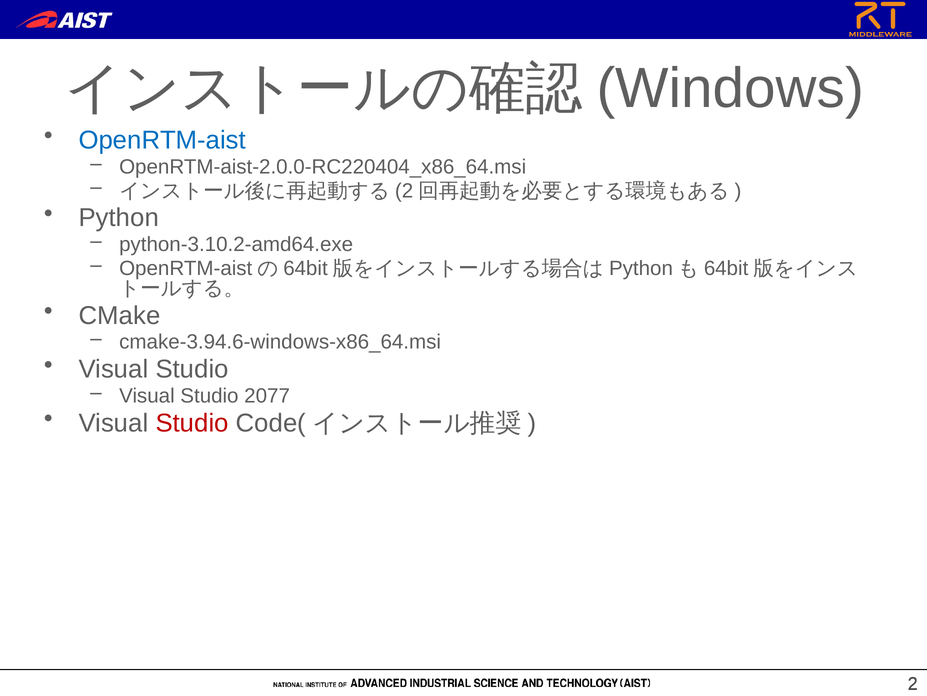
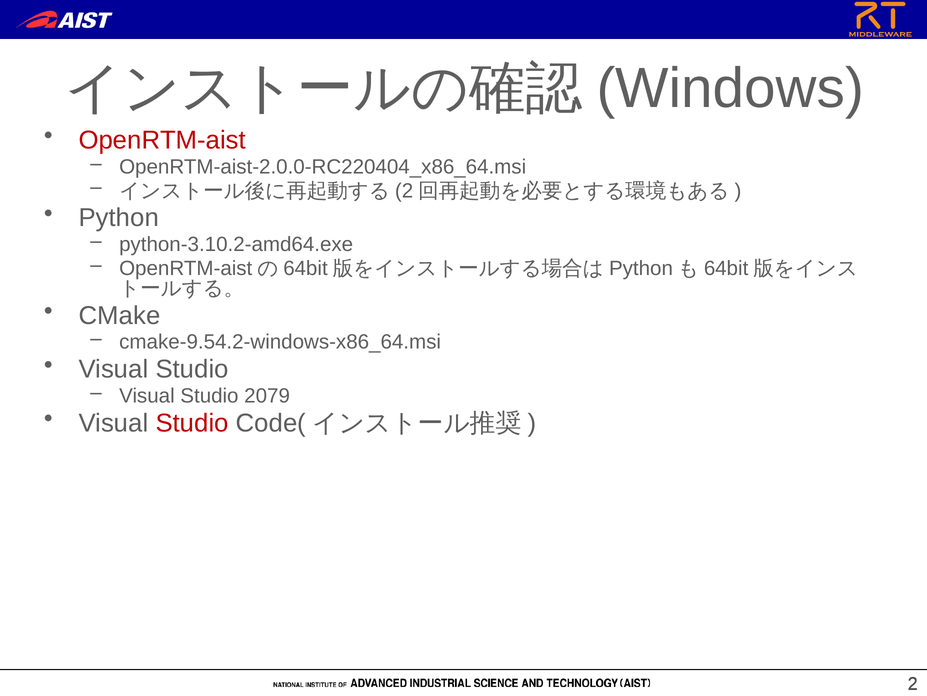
OpenRTM-aist colour: blue -> red
cmake-3.94.6-windows-x86_64.msi: cmake-3.94.6-windows-x86_64.msi -> cmake-9.54.2-windows-x86_64.msi
2077: 2077 -> 2079
